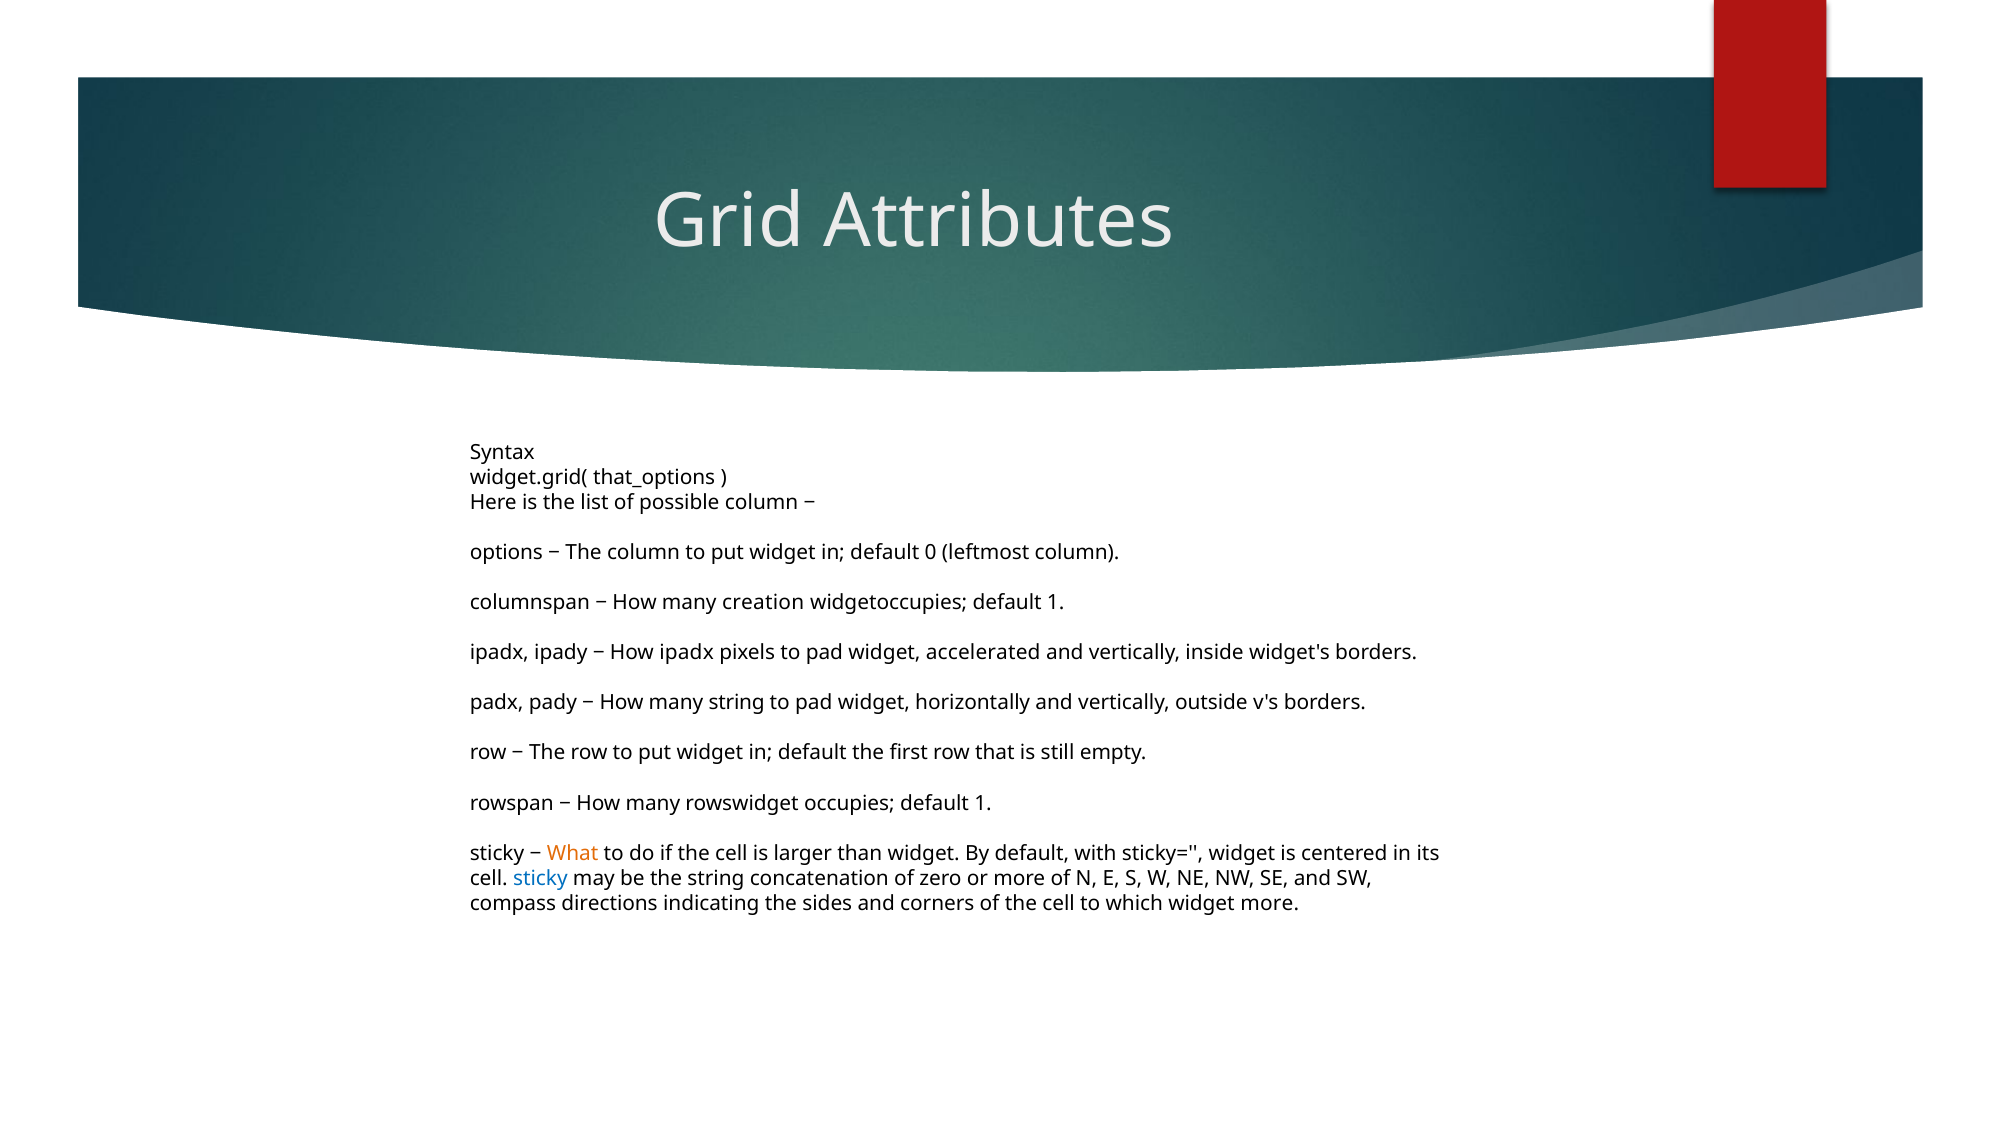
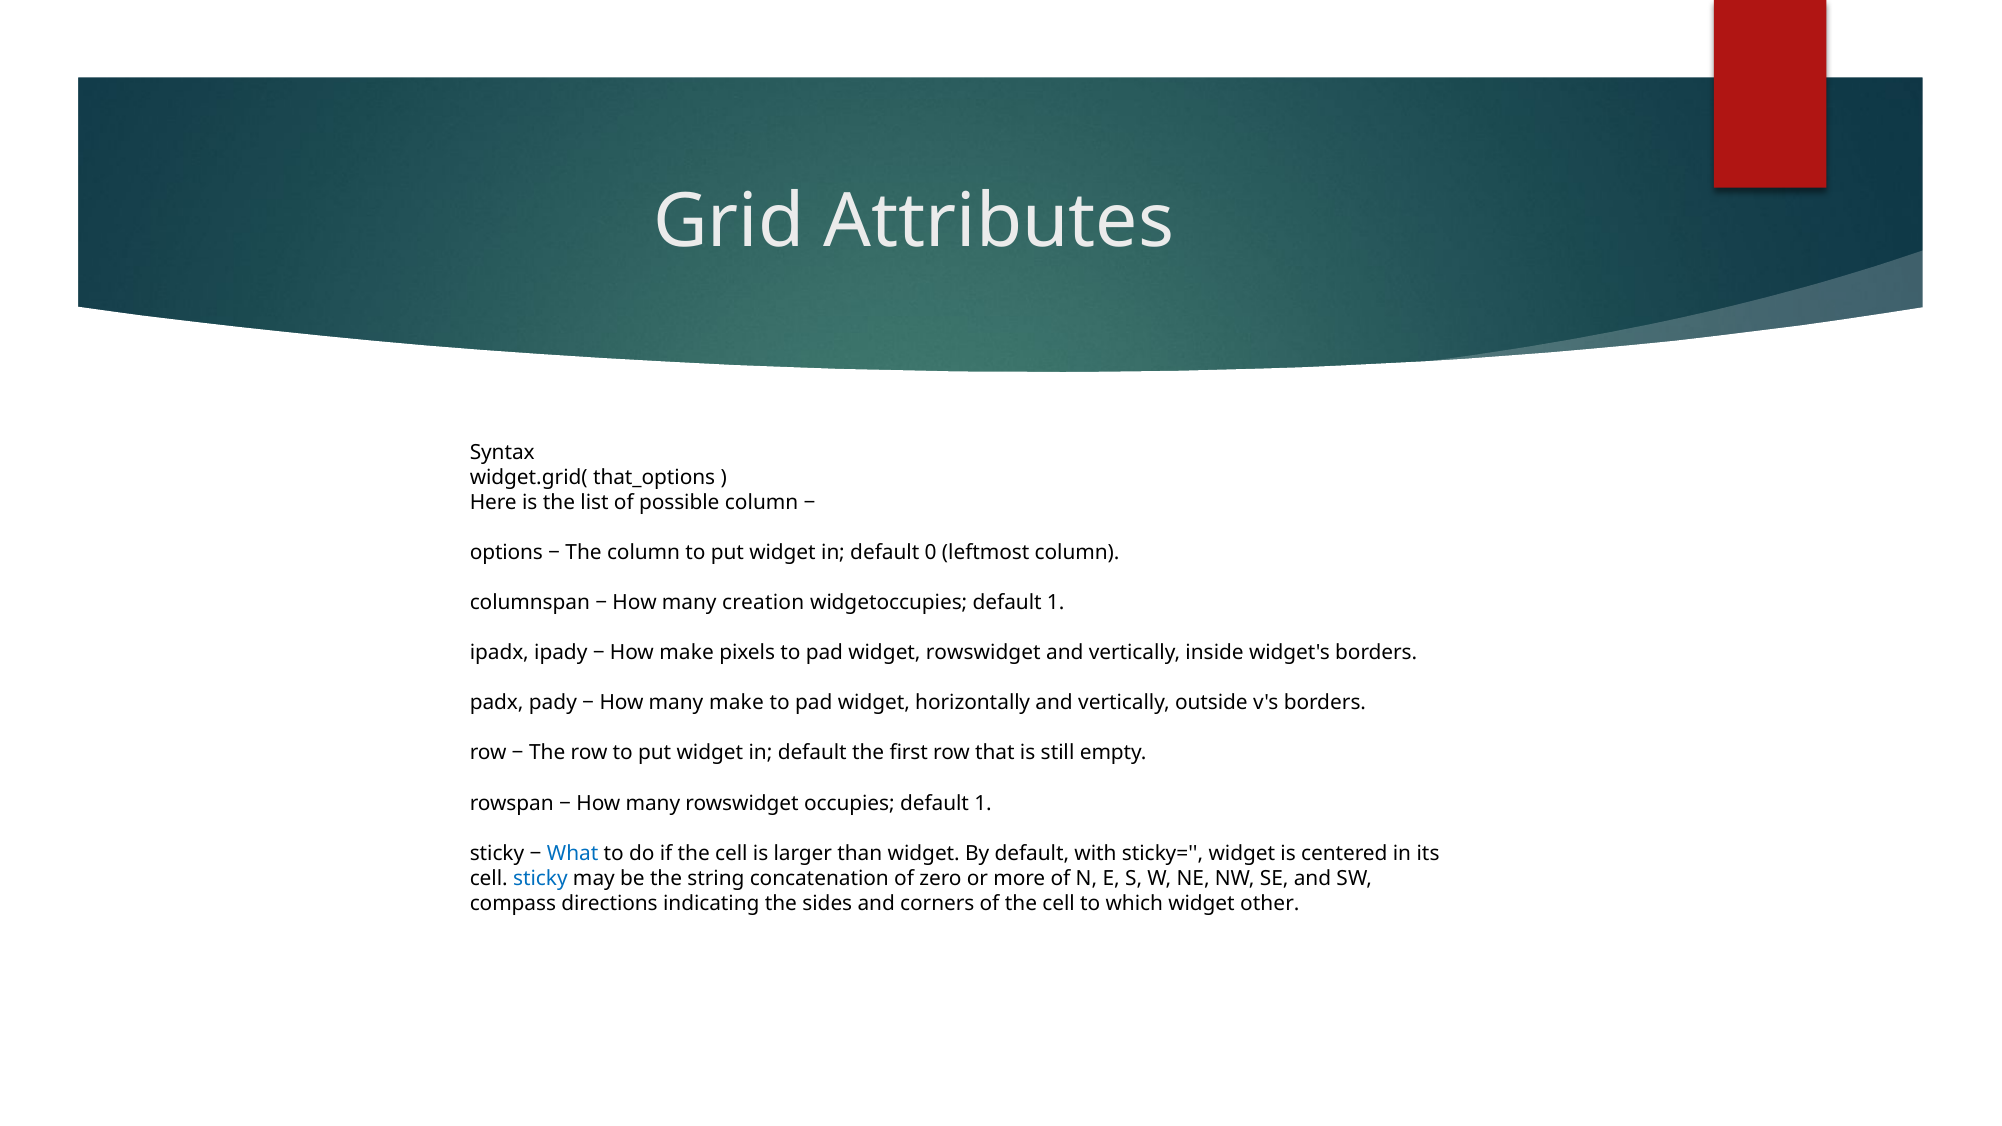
How ipadx: ipadx -> make
widget accelerated: accelerated -> rowswidget
many string: string -> make
What colour: orange -> blue
widget more: more -> other
